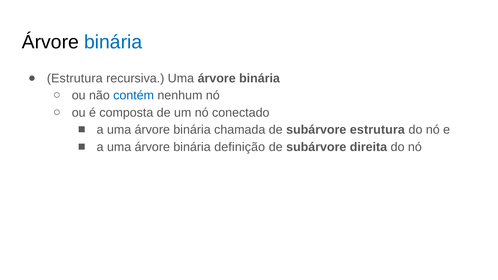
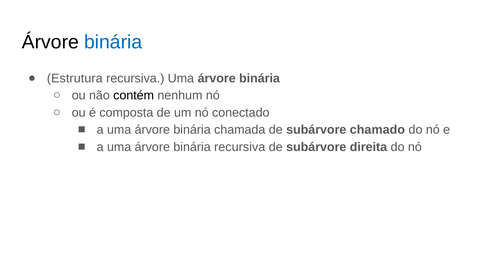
contém colour: blue -> black
subárvore estrutura: estrutura -> chamado
binária definição: definição -> recursiva
